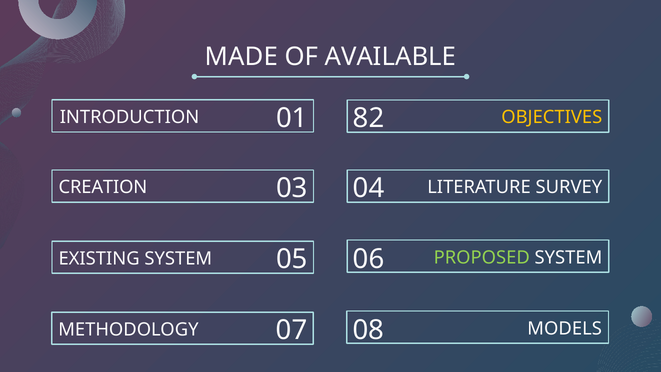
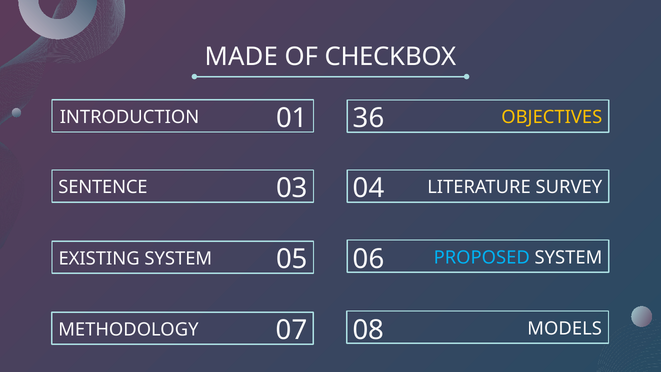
AVAILABLE: AVAILABLE -> CHECKBOX
82: 82 -> 36
CREATION: CREATION -> SENTENCE
PROPOSED colour: light green -> light blue
